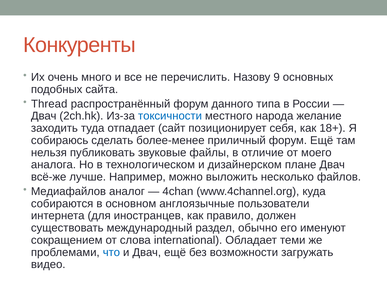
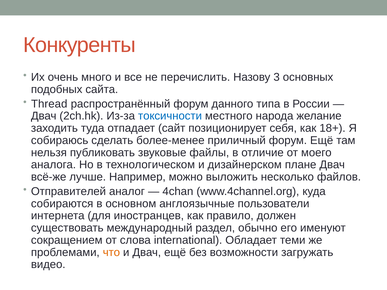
9: 9 -> 3
Медиафайлов: Медиафайлов -> Отправителей
что colour: blue -> orange
